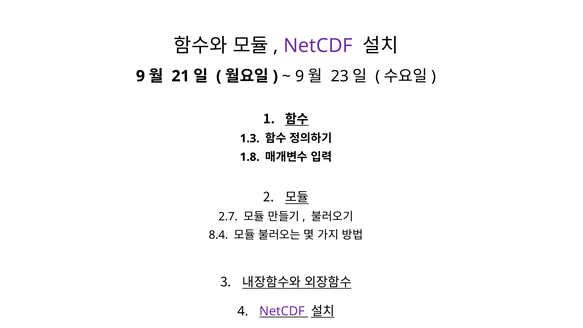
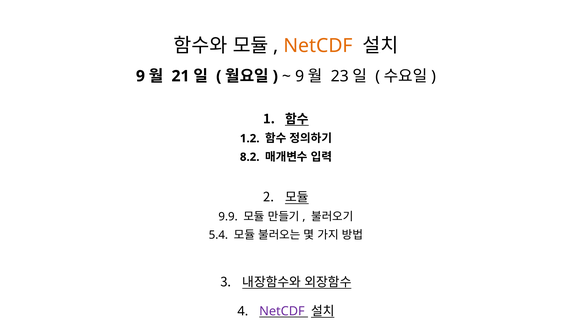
NetCDF at (318, 46) colour: purple -> orange
1.3: 1.3 -> 1.2
1.8: 1.8 -> 8.2
2.7: 2.7 -> 9.9
8.4: 8.4 -> 5.4
